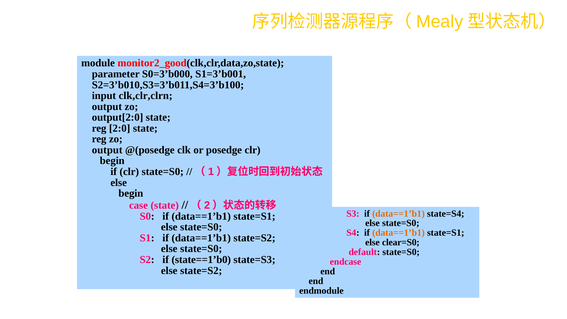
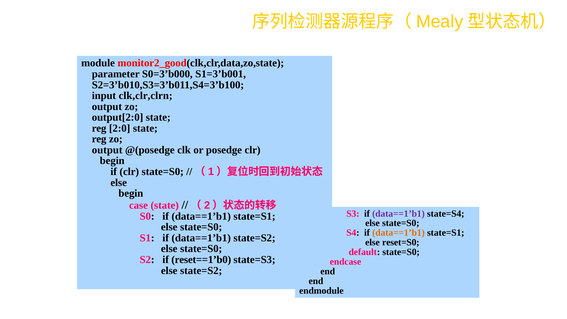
data==1’b1 at (398, 214) colour: orange -> purple
clear=S0: clear=S0 -> reset=S0
state==1’b0: state==1’b0 -> reset==1’b0
